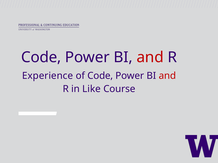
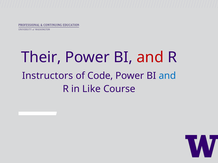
Code at (41, 57): Code -> Their
Experience: Experience -> Instructors
and at (167, 76) colour: red -> blue
